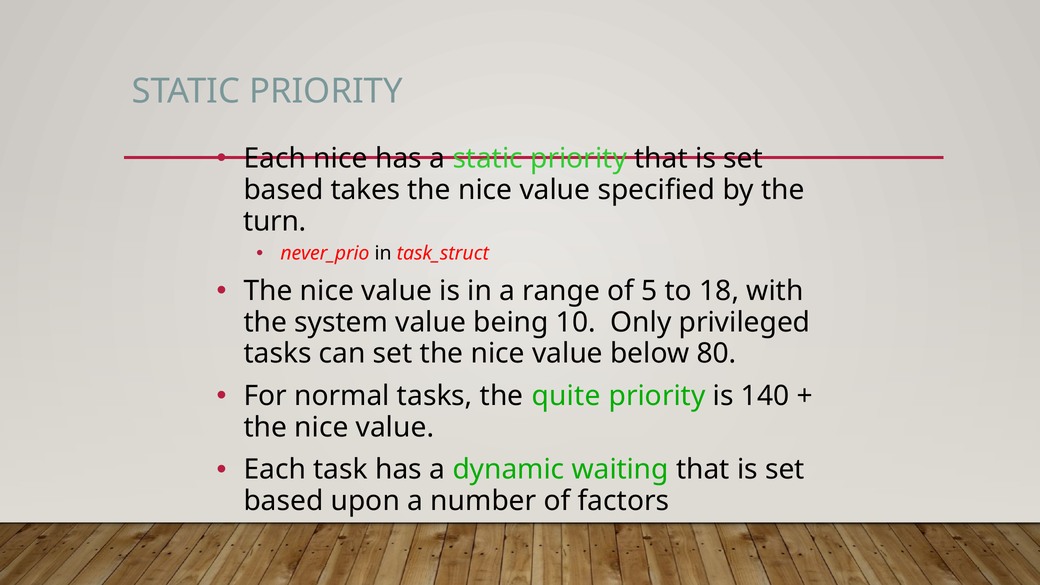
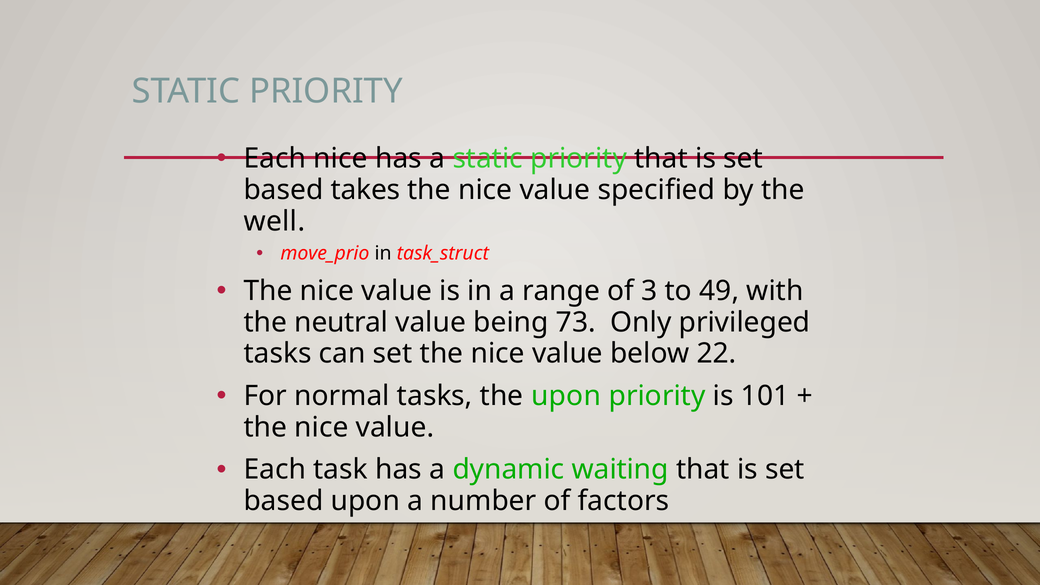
turn: turn -> well
never_prio: never_prio -> move_prio
5: 5 -> 3
18: 18 -> 49
system: system -> neutral
10: 10 -> 73
80: 80 -> 22
the quite: quite -> upon
140: 140 -> 101
